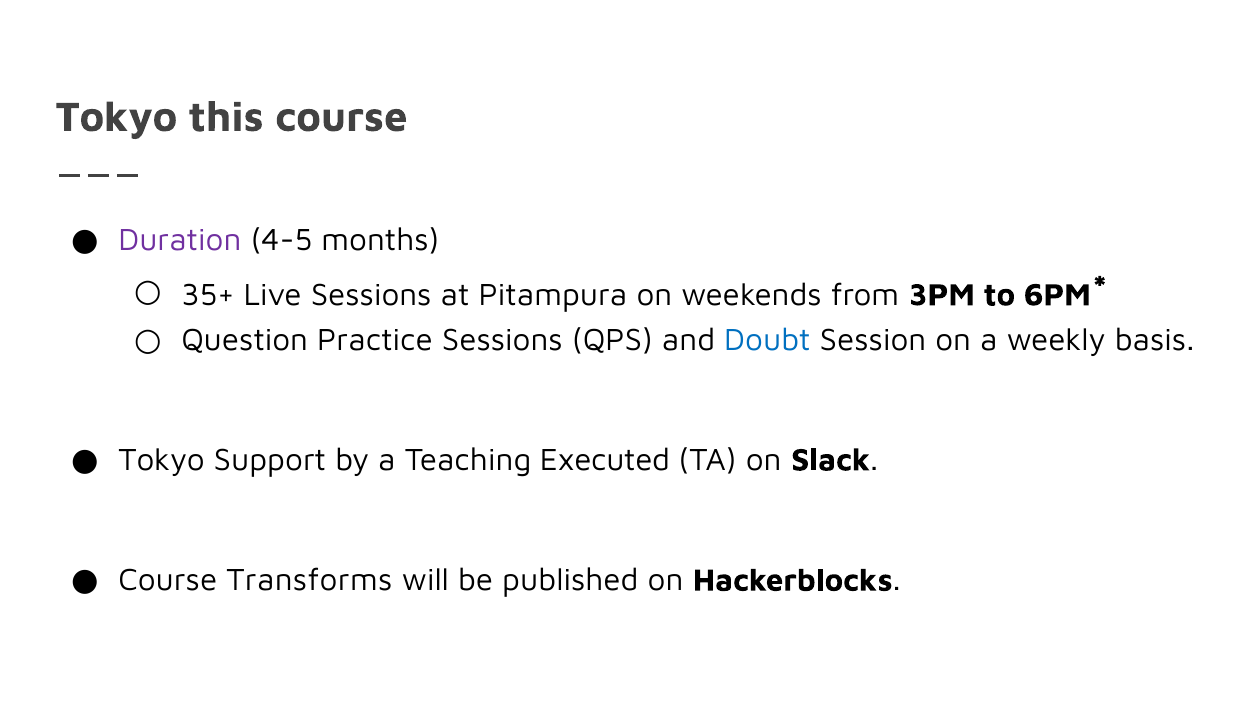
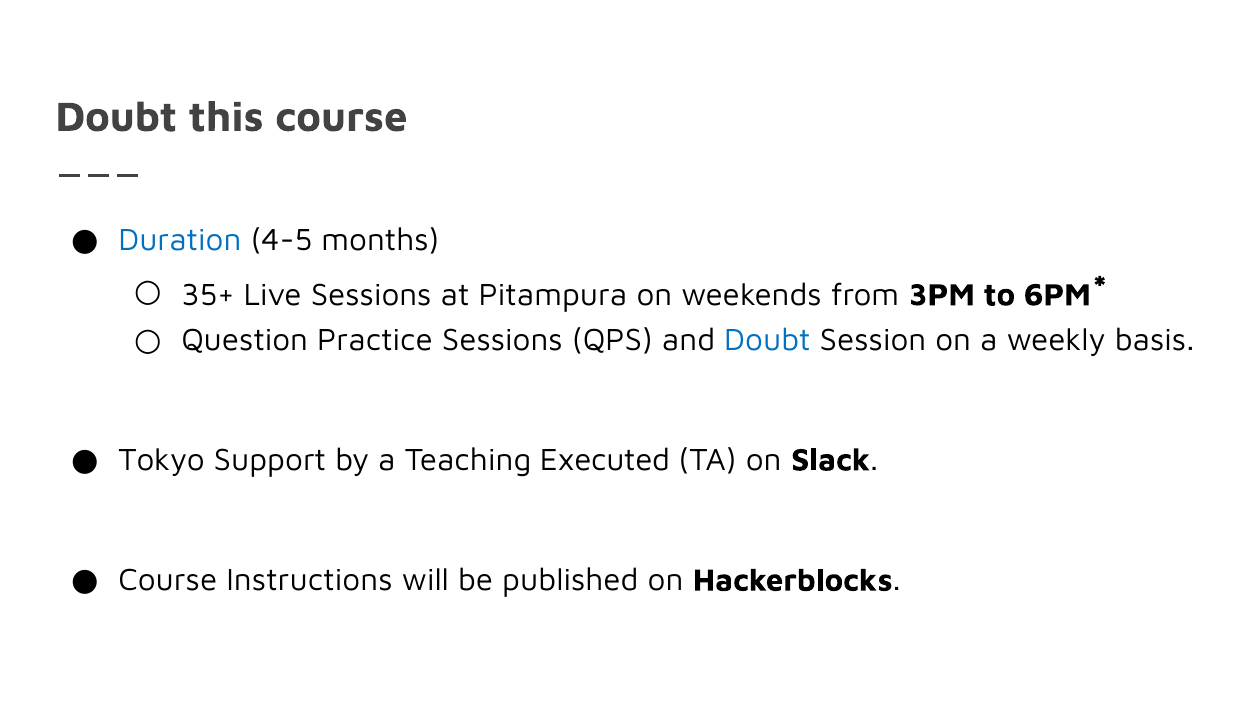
Tokyo at (116, 117): Tokyo -> Doubt
Duration colour: purple -> blue
Transforms: Transforms -> Instructions
